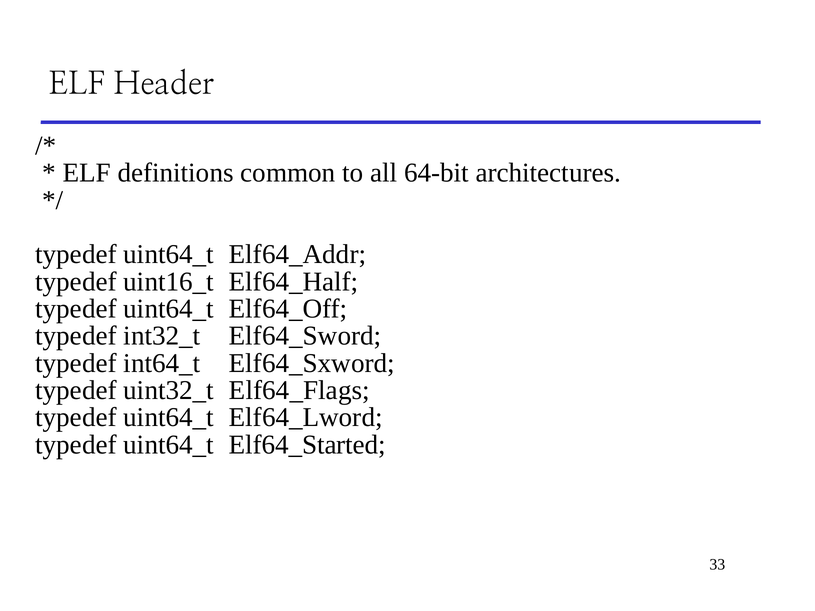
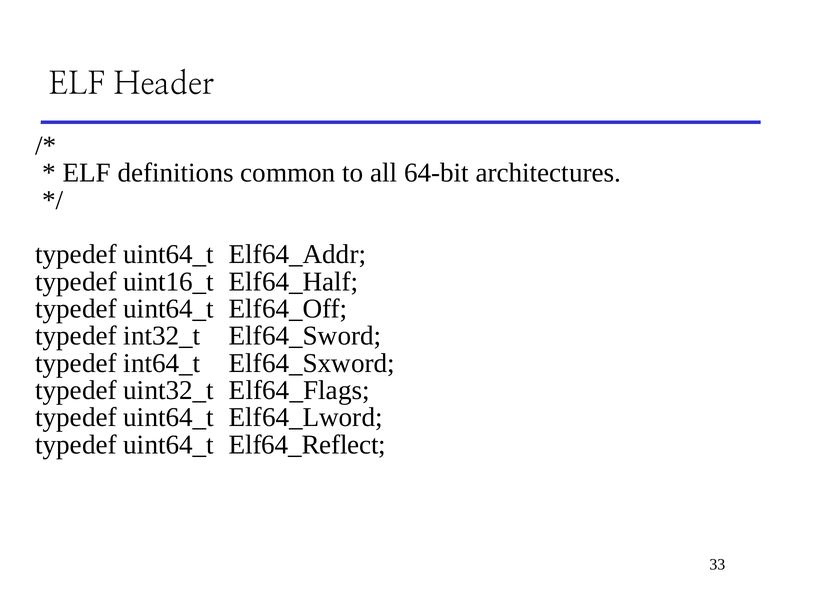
Elf64_Started: Elf64_Started -> Elf64_Reflect
